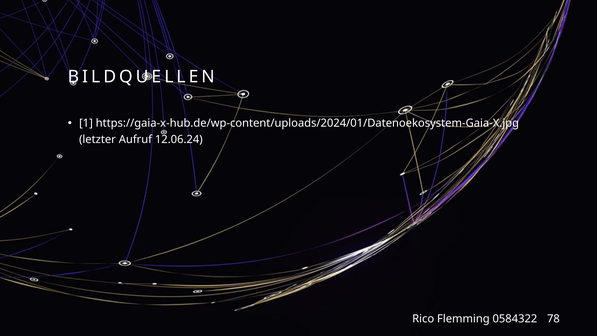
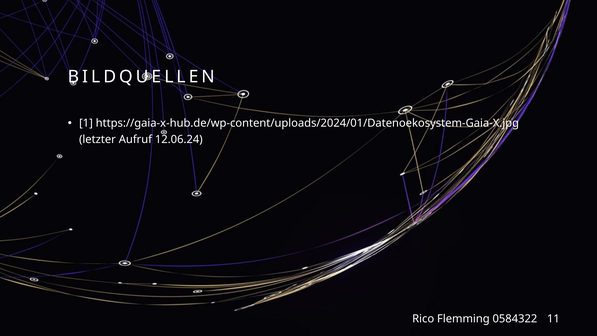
78: 78 -> 11
